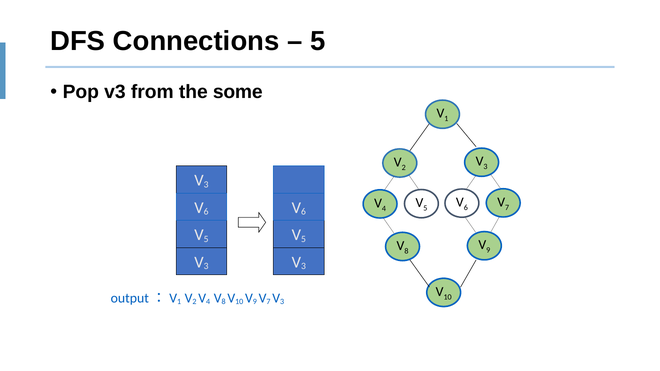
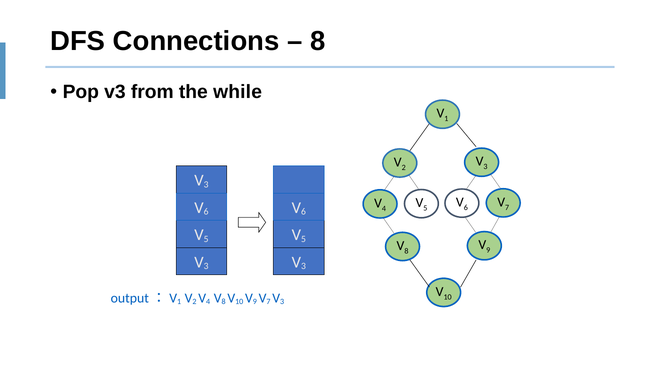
5 at (318, 41): 5 -> 8
some: some -> while
